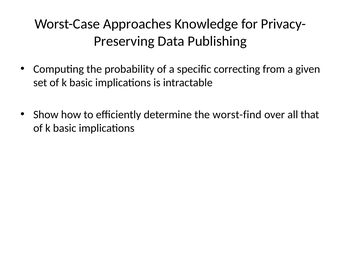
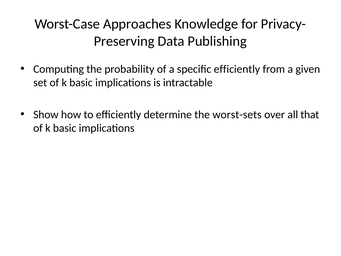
specific correcting: correcting -> efficiently
worst-find: worst-find -> worst-sets
